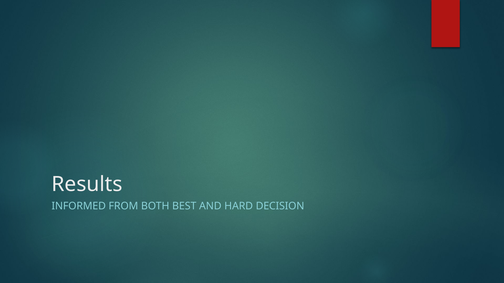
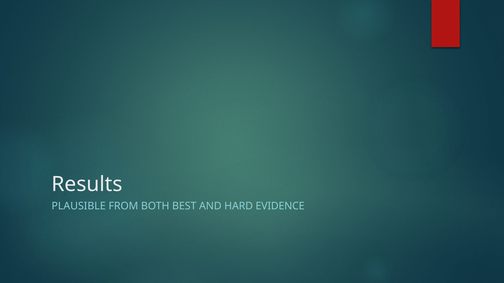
INFORMED: INFORMED -> PLAUSIBLE
DECISION: DECISION -> EVIDENCE
